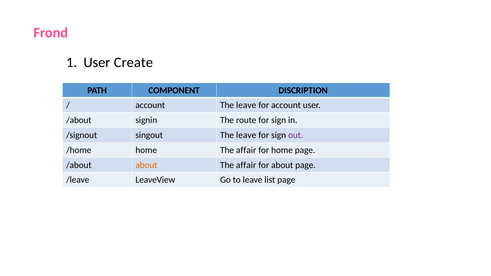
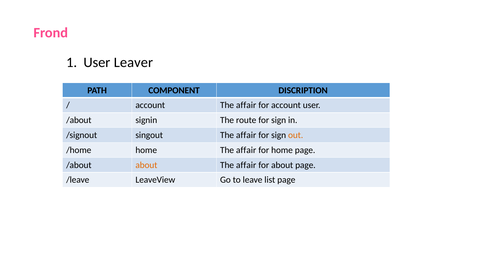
Create: Create -> Leaver
account The leave: leave -> affair
singout The leave: leave -> affair
out colour: purple -> orange
